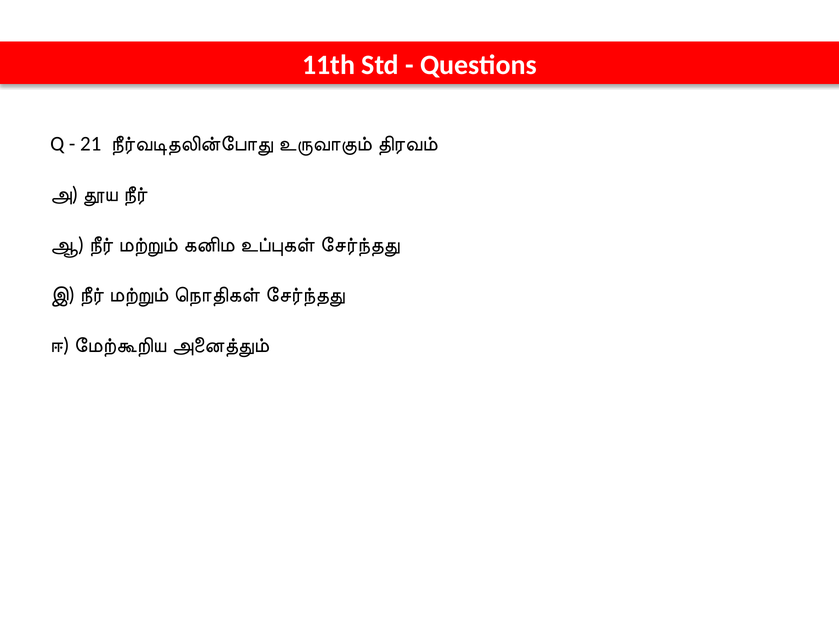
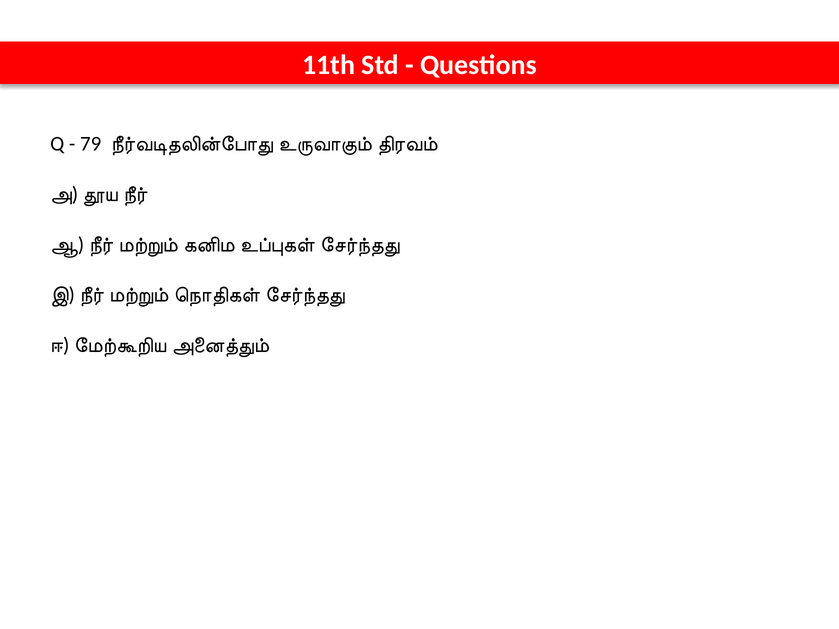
21: 21 -> 79
